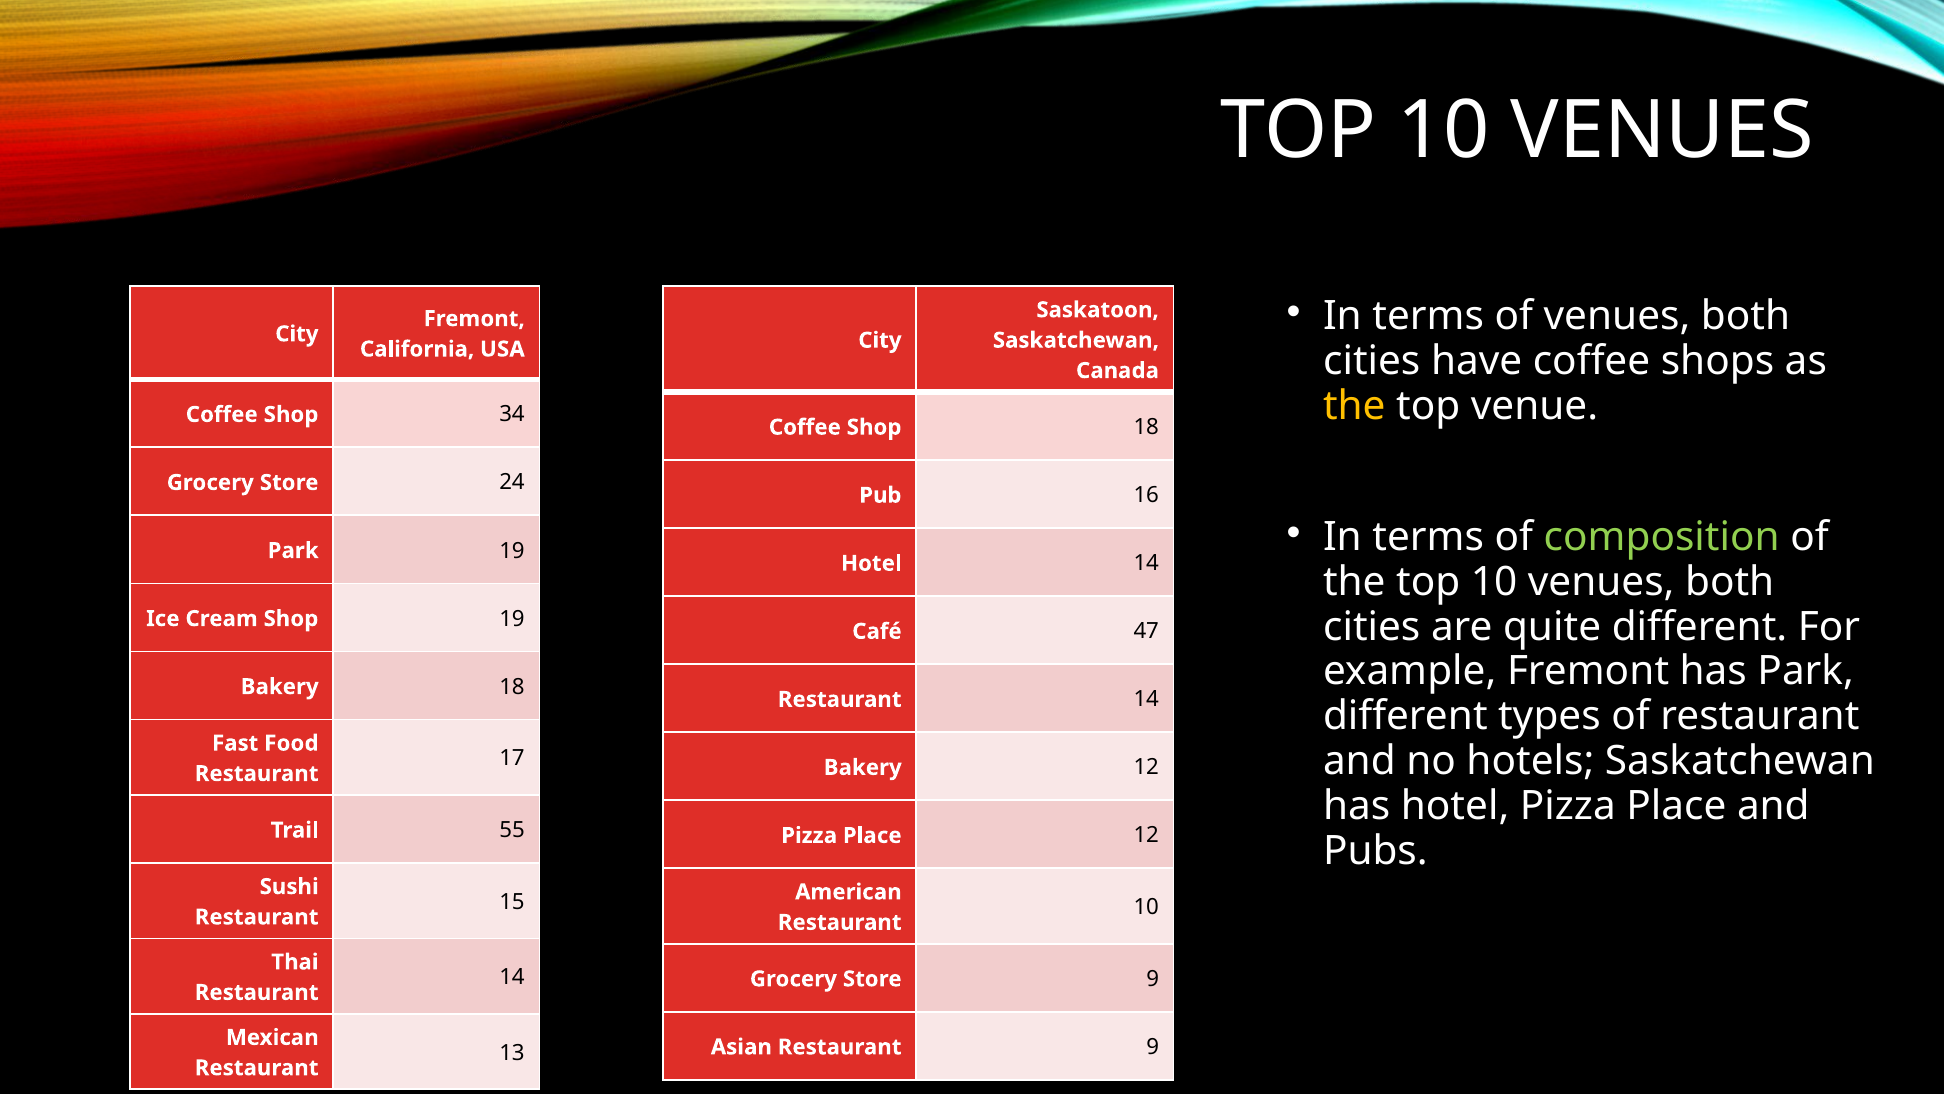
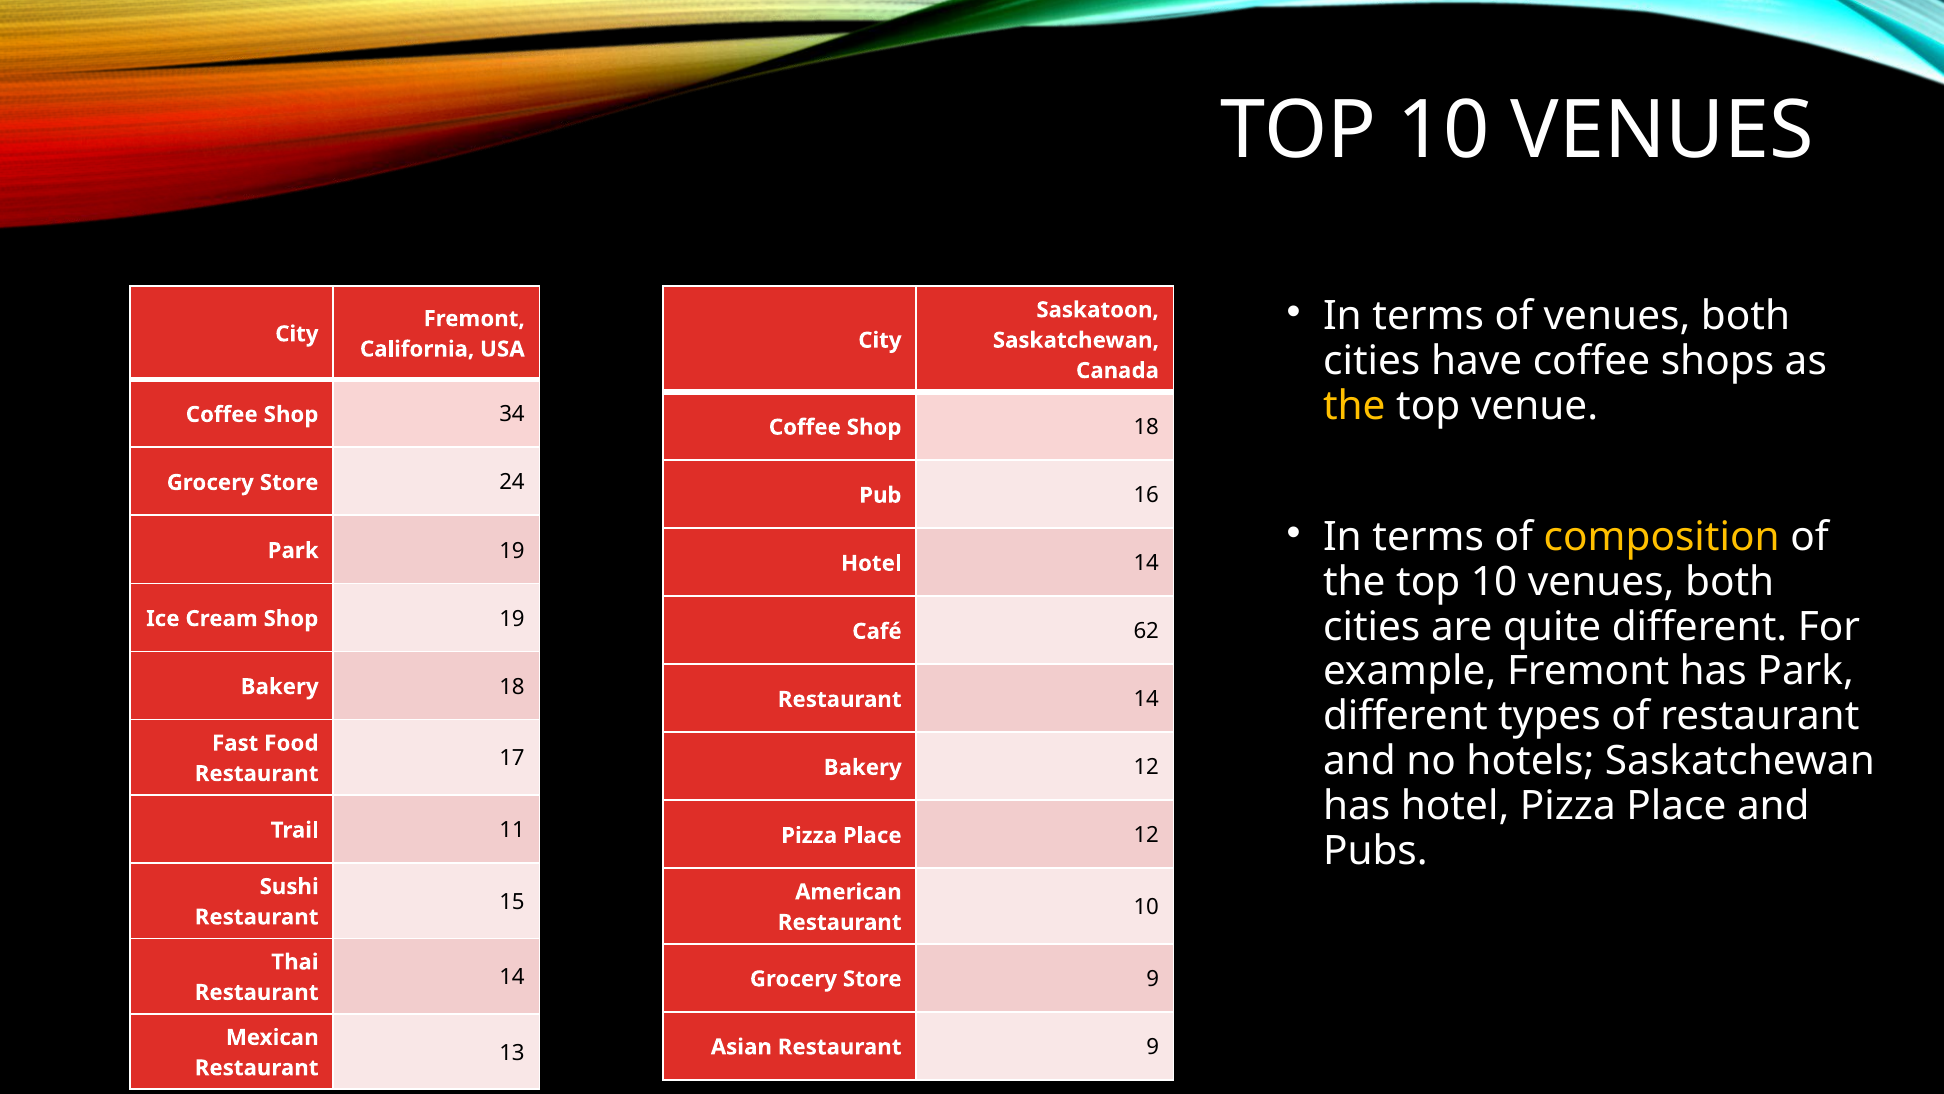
composition colour: light green -> yellow
47: 47 -> 62
55: 55 -> 11
